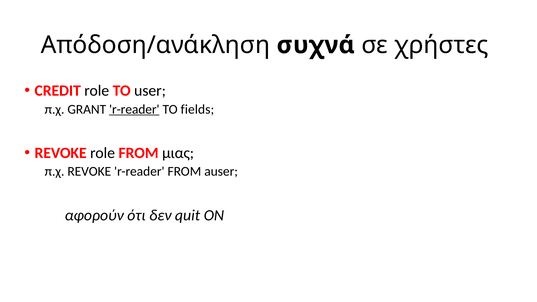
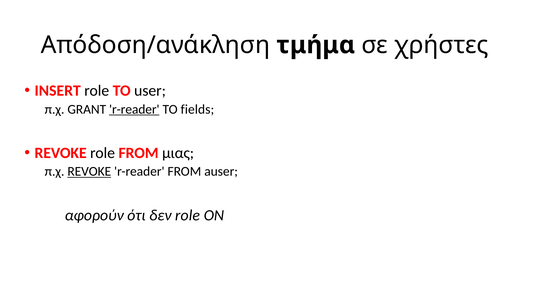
συχνά: συχνά -> τμήμα
CREDIT: CREDIT -> INSERT
REVOKE at (89, 172) underline: none -> present
δεν quit: quit -> role
